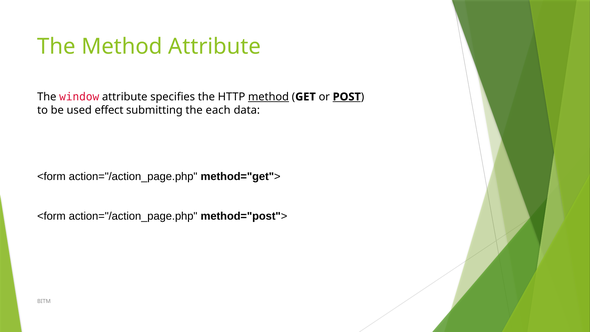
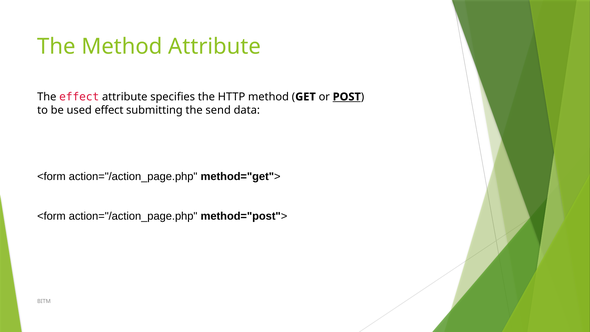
The window: window -> effect
method at (268, 97) underline: present -> none
each: each -> send
